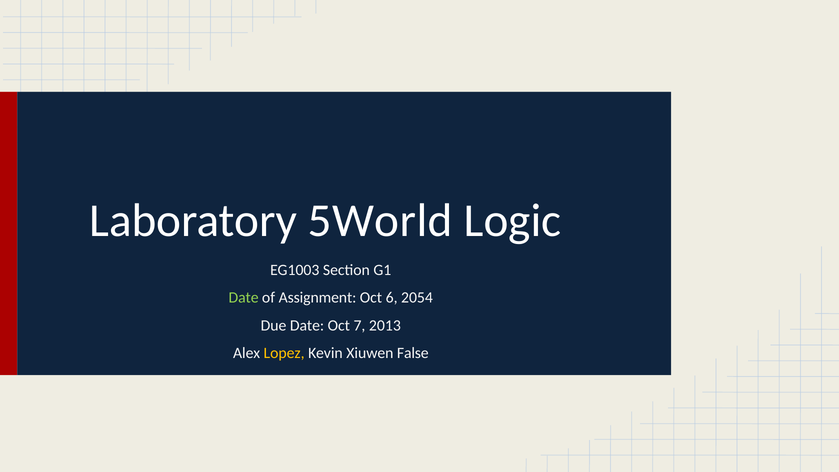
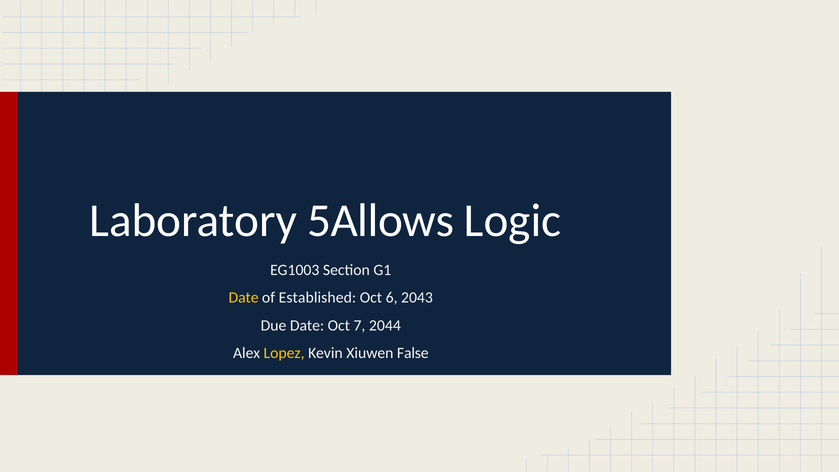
5World: 5World -> 5Allows
Date at (244, 298) colour: light green -> yellow
Assignment: Assignment -> Established
2054: 2054 -> 2043
2013: 2013 -> 2044
